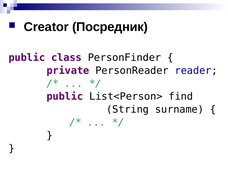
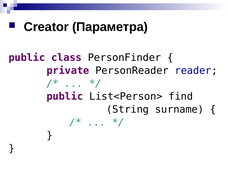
Посредник: Посредник -> Параметра
